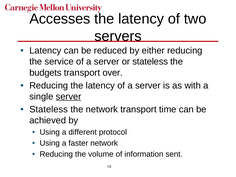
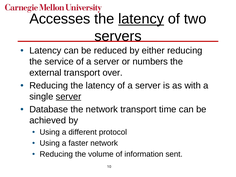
latency at (141, 19) underline: none -> present
or stateless: stateless -> numbers
budgets: budgets -> external
Stateless at (49, 109): Stateless -> Database
